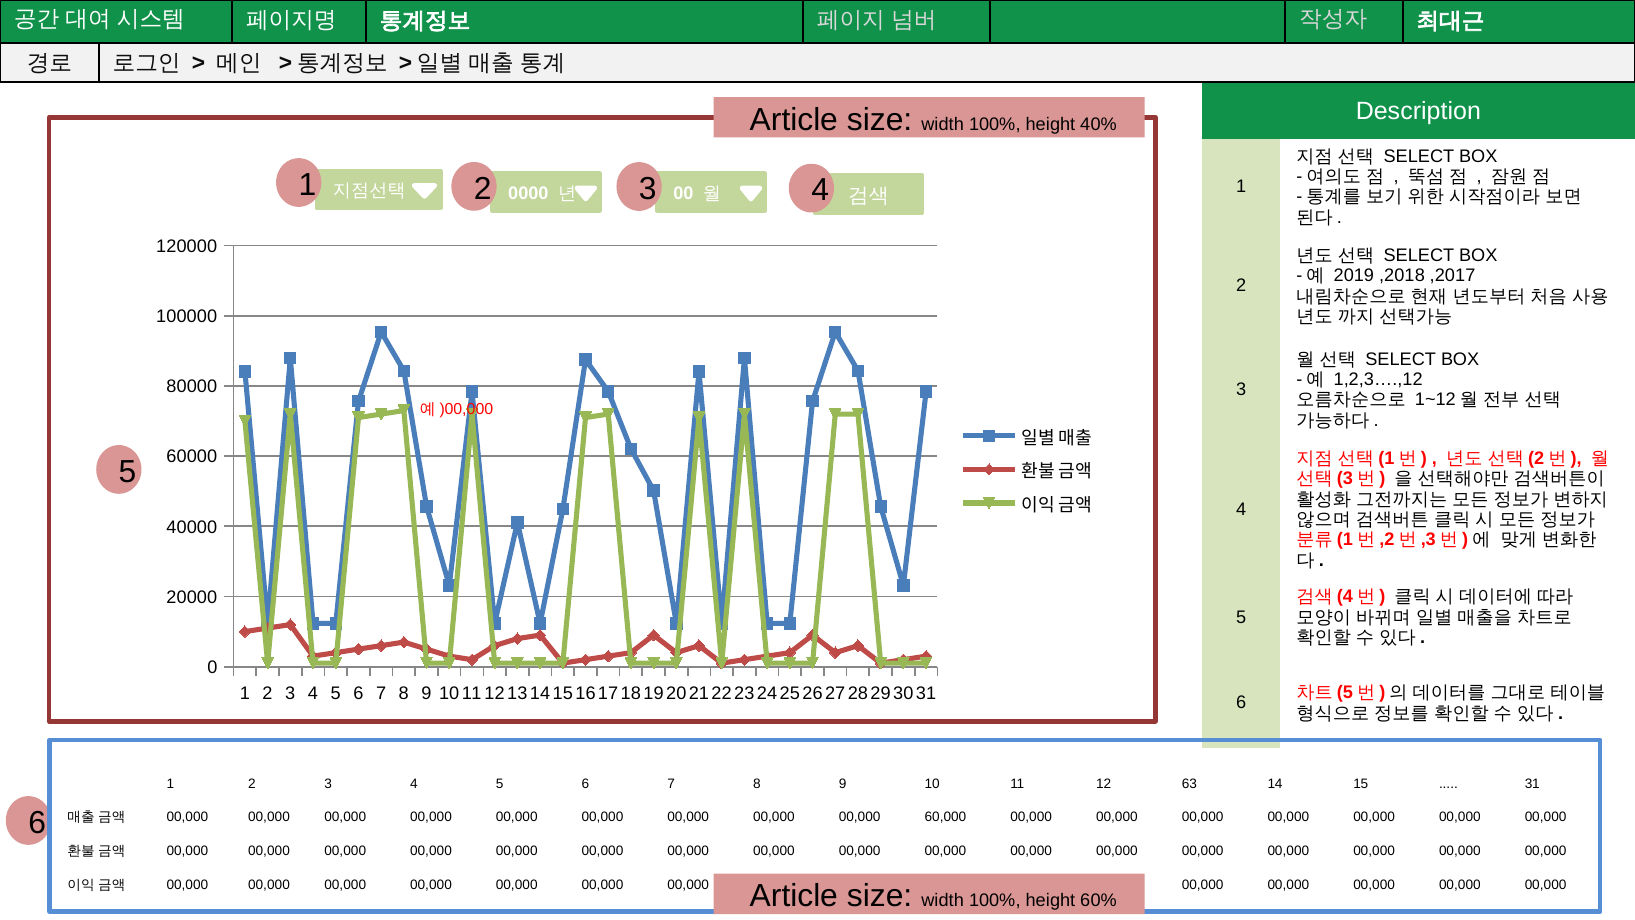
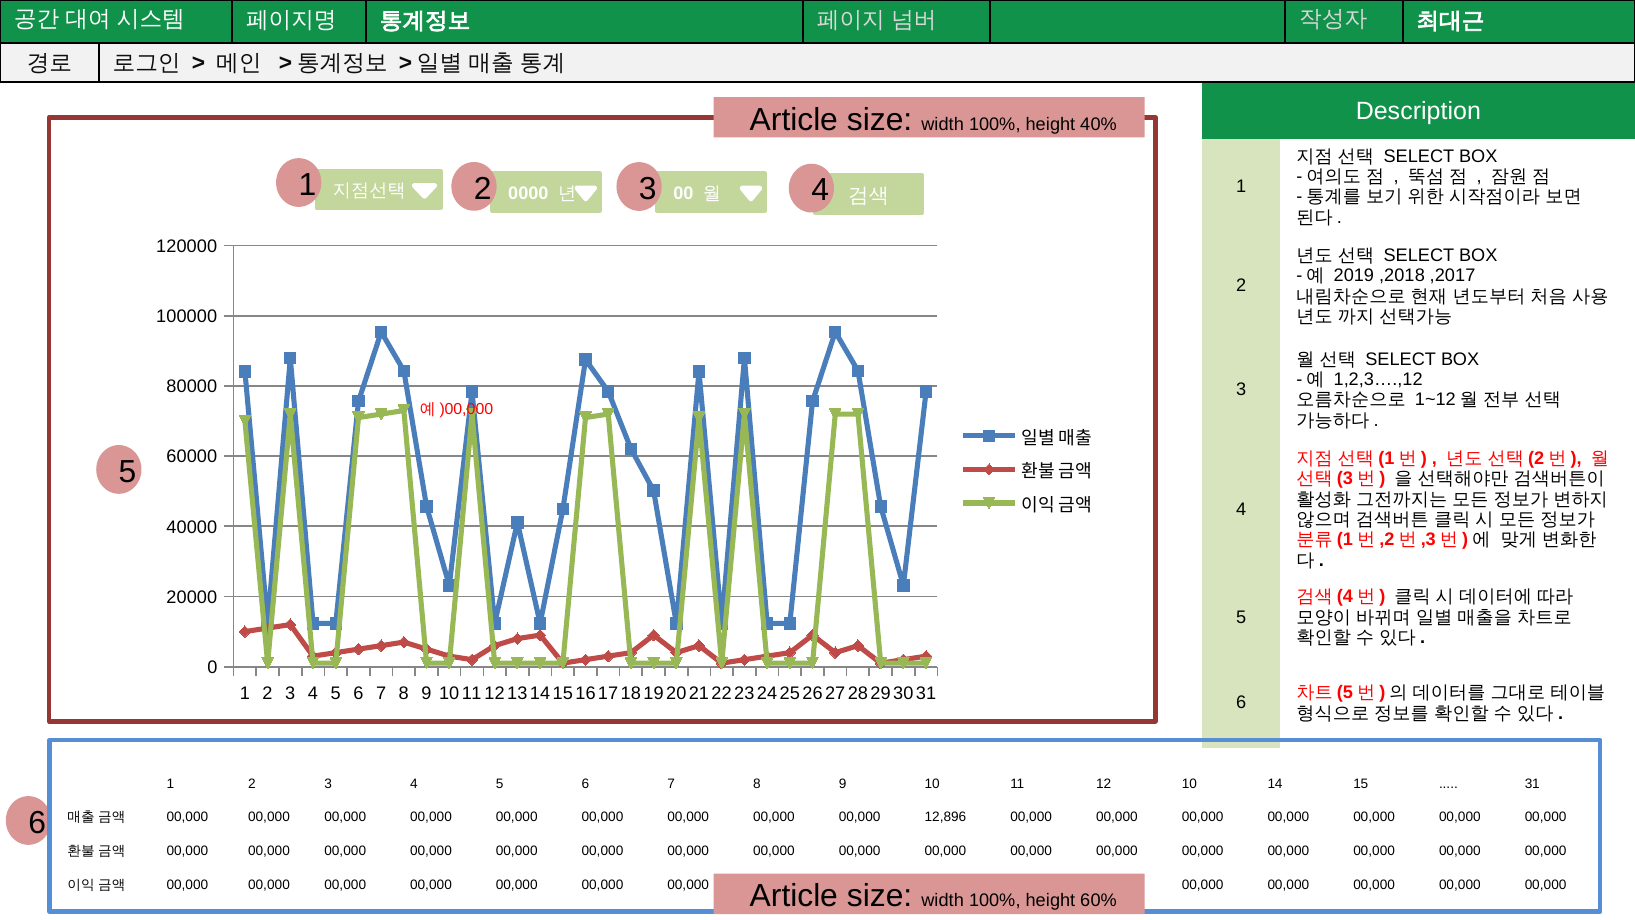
12 63: 63 -> 10
60,000: 60,000 -> 12,896
